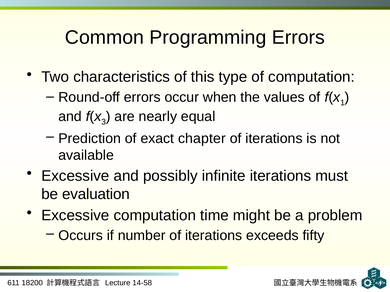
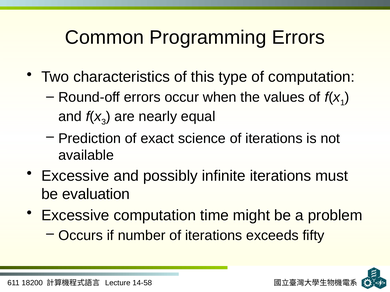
chapter: chapter -> science
